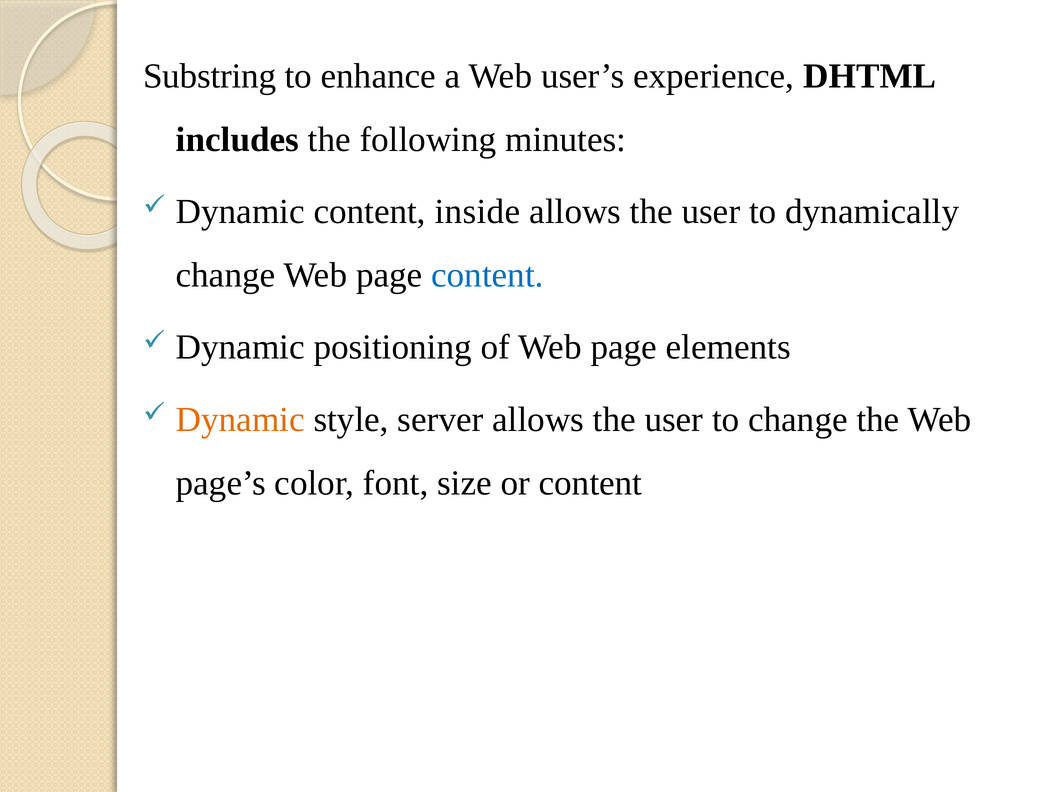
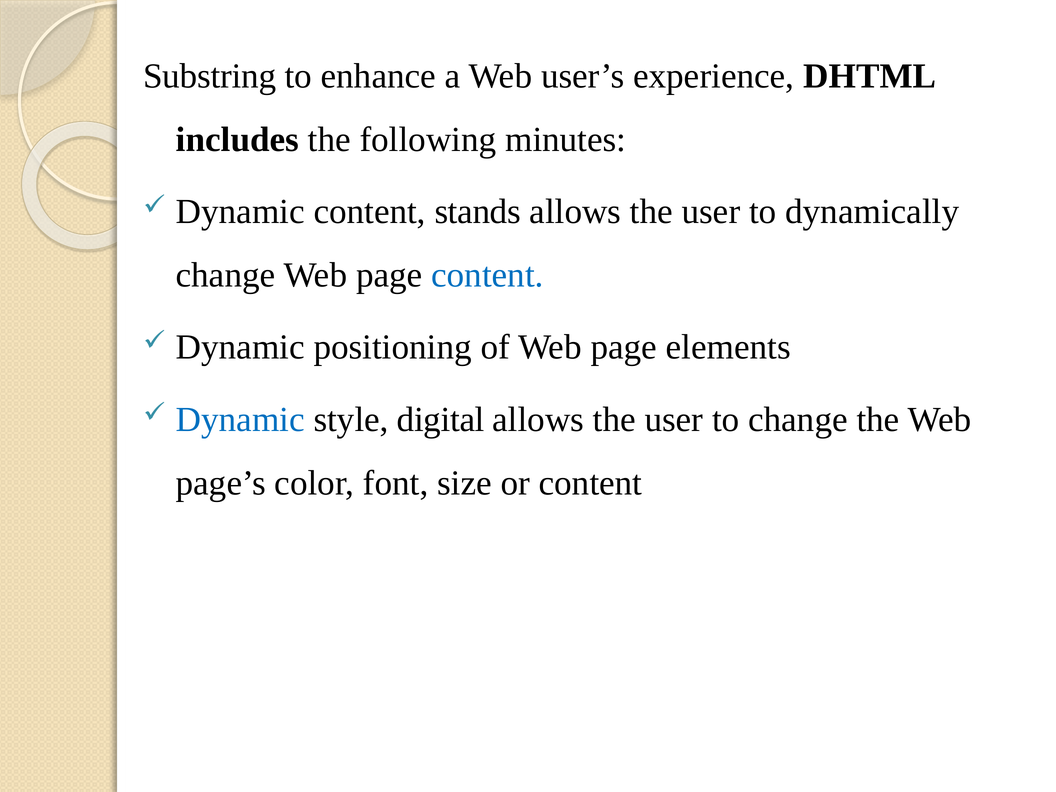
inside: inside -> stands
Dynamic at (240, 420) colour: orange -> blue
server: server -> digital
